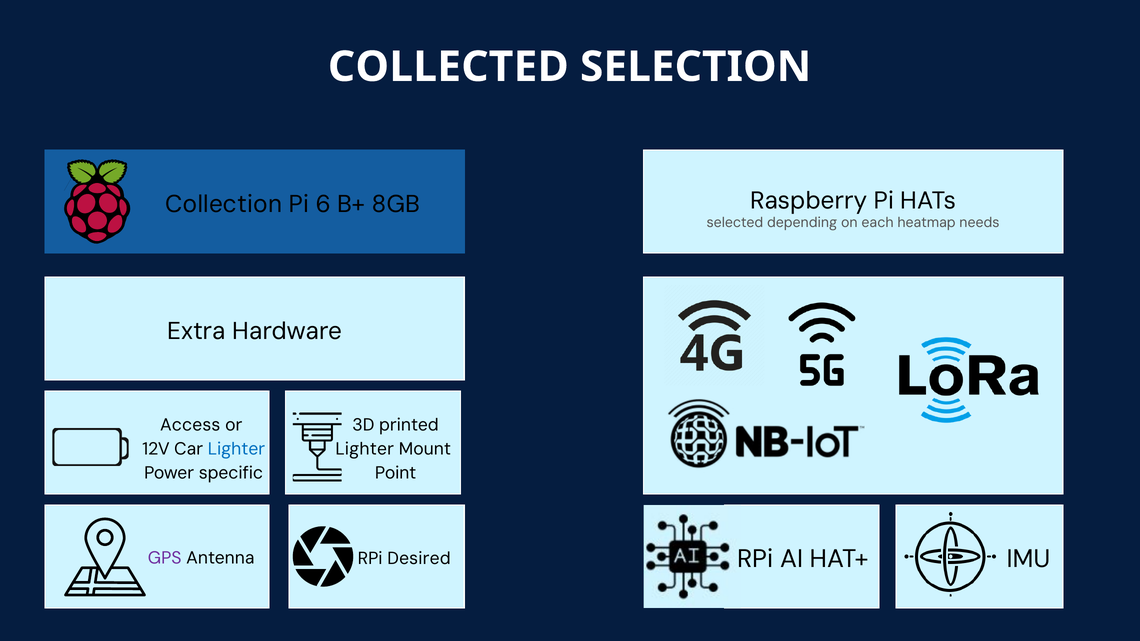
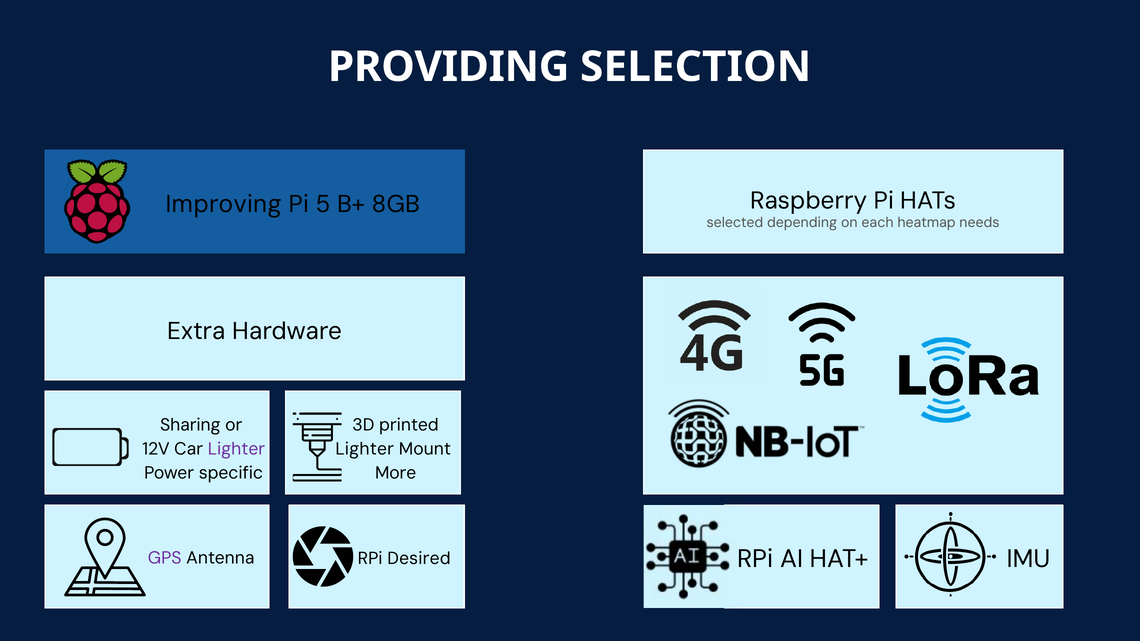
COLLECTED: COLLECTED -> PROVIDING
Collection: Collection -> Improving
6: 6 -> 5
Access: Access -> Sharing
Lighter at (236, 449) colour: blue -> purple
Point: Point -> More
